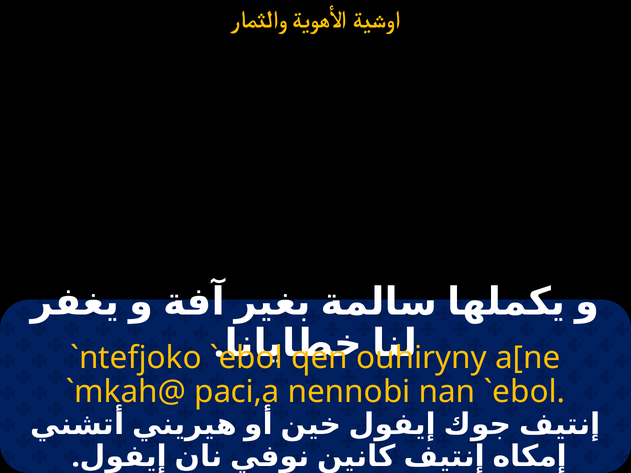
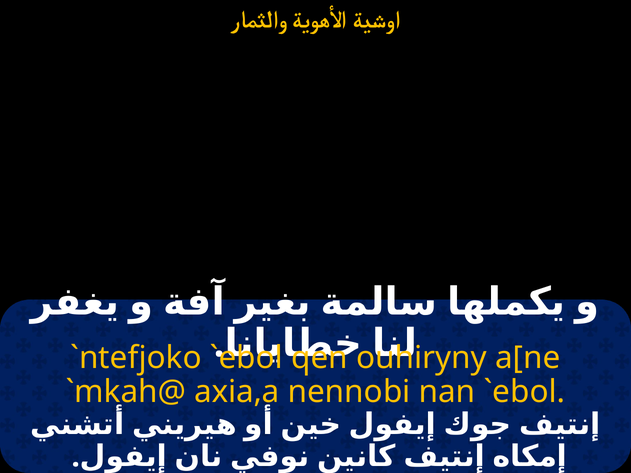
paci,a: paci,a -> axia,a
